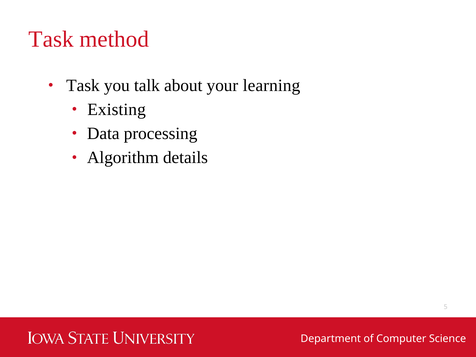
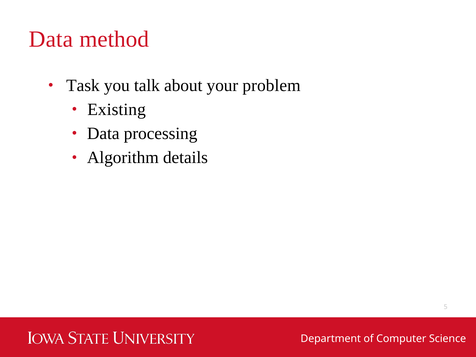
Task at (51, 39): Task -> Data
learning: learning -> problem
